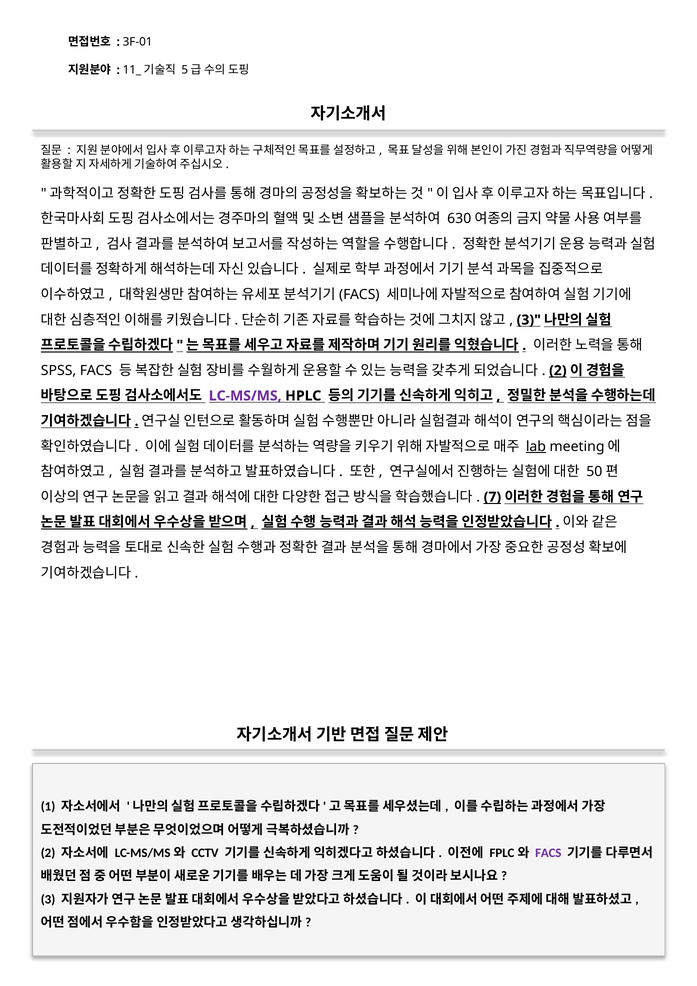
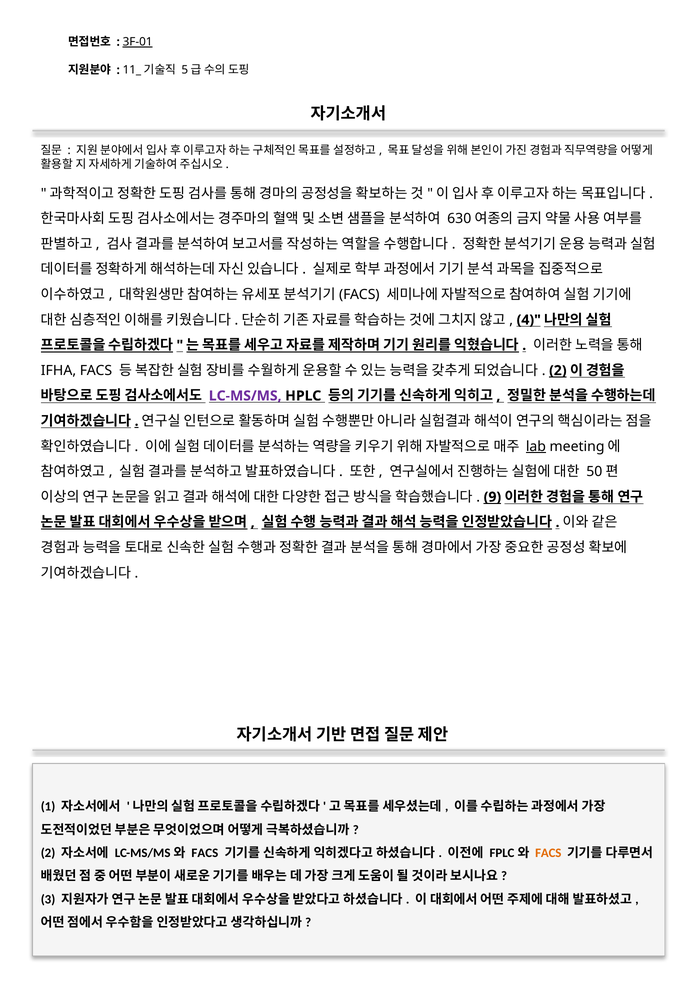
3F-01 underline: none -> present
3 at (529, 320): 3 -> 4
SPSS: SPSS -> IFHA
7: 7 -> 9
CCTV at (205, 853): CCTV -> FACS
FACS at (548, 853) colour: purple -> orange
